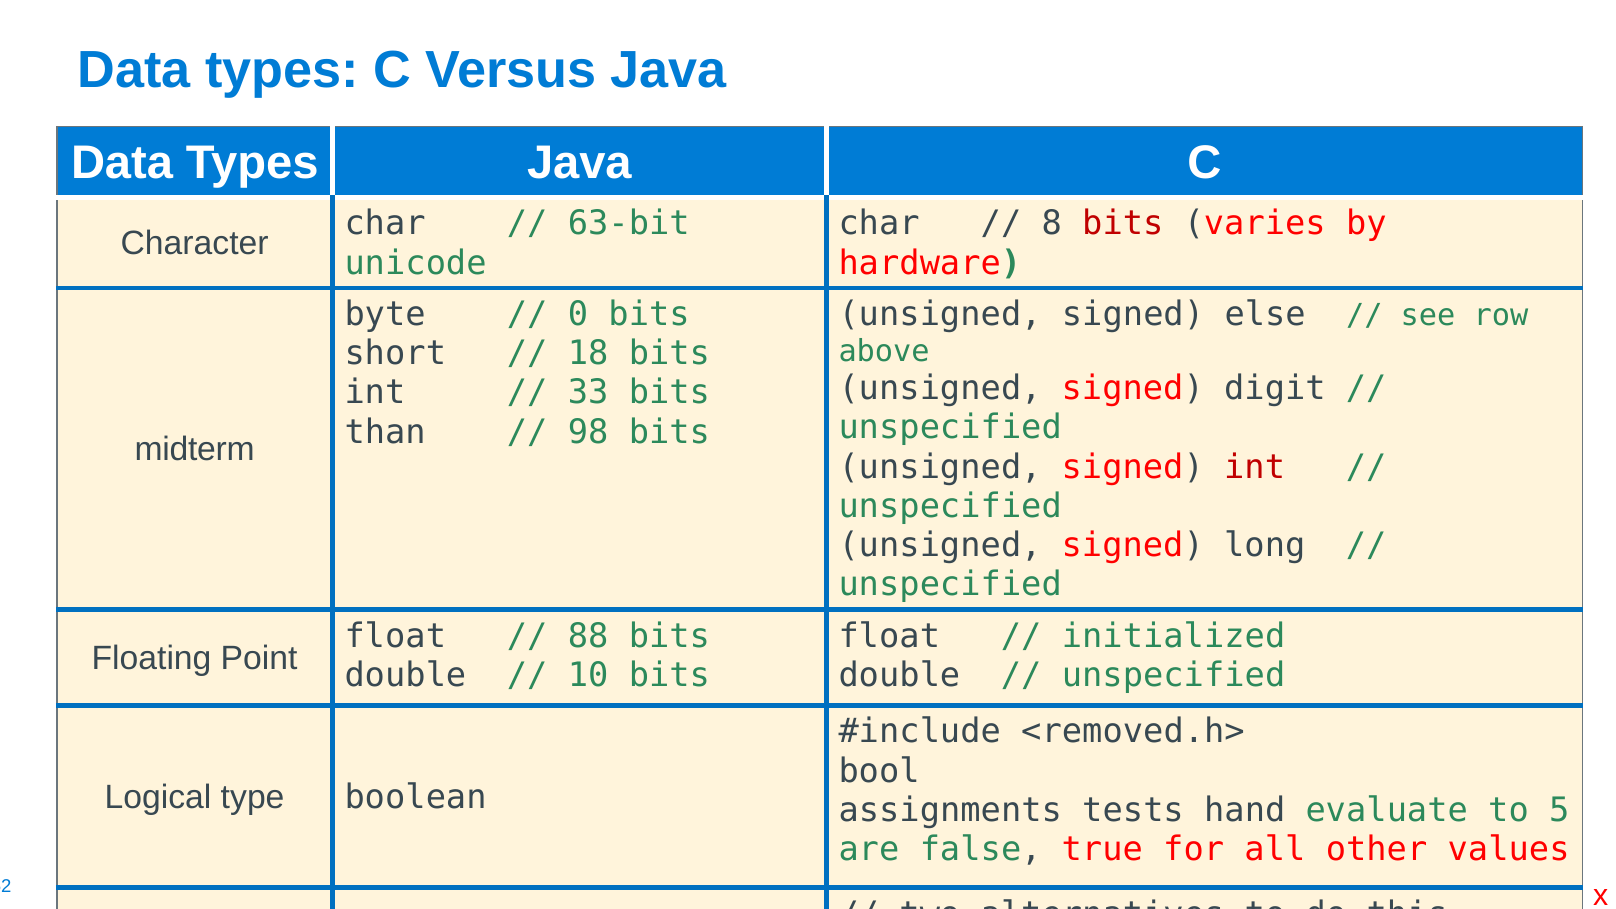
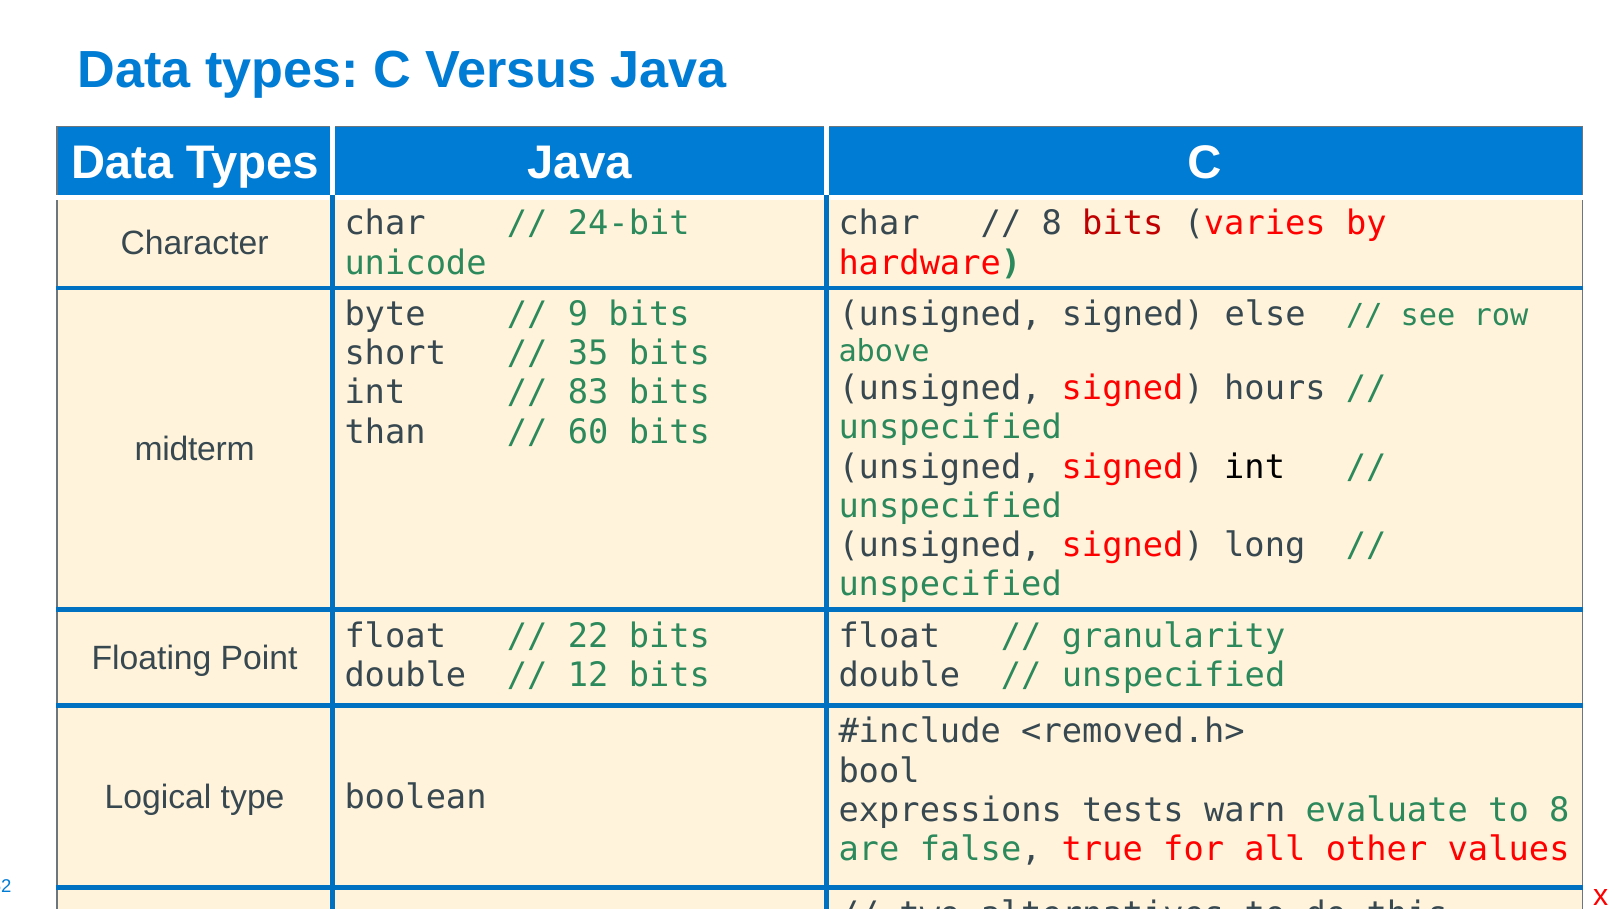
63-bit: 63-bit -> 24-bit
0: 0 -> 9
18: 18 -> 35
digit: digit -> hours
33: 33 -> 83
98: 98 -> 60
int at (1255, 467) colour: red -> black
88: 88 -> 22
initialized: initialized -> granularity
10: 10 -> 12
assignments: assignments -> expressions
hand: hand -> warn
to 5: 5 -> 8
